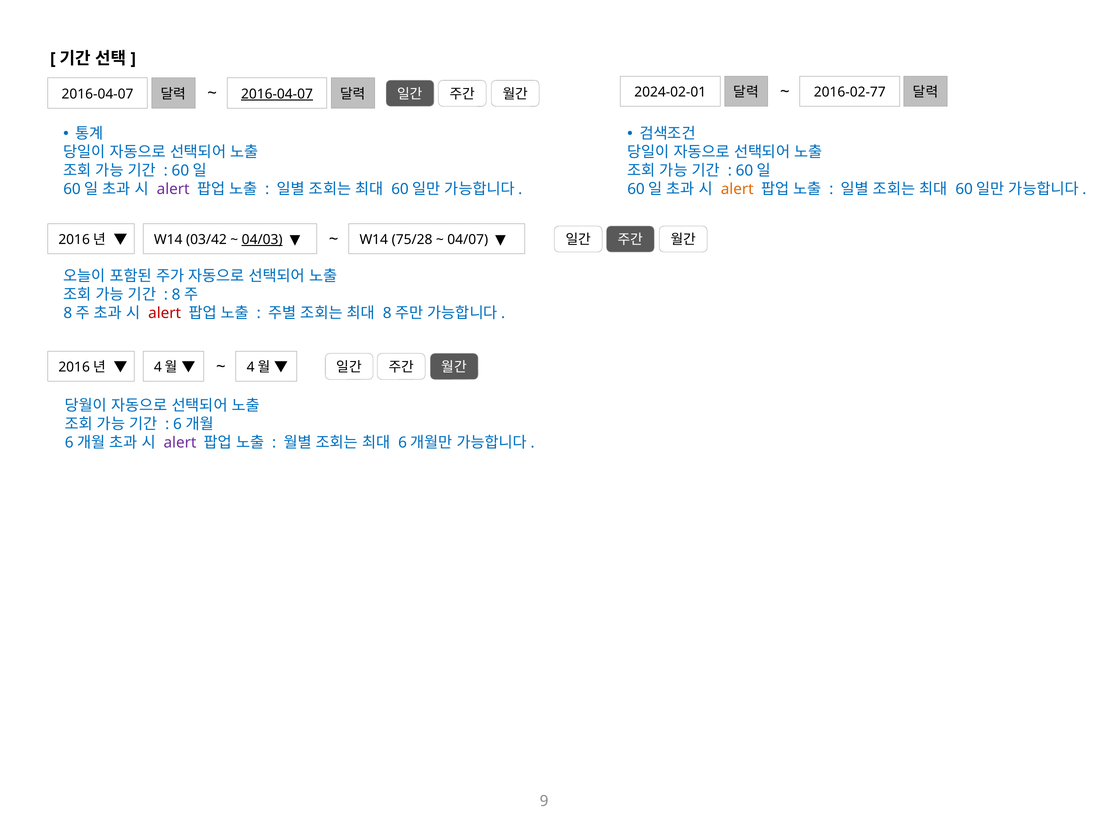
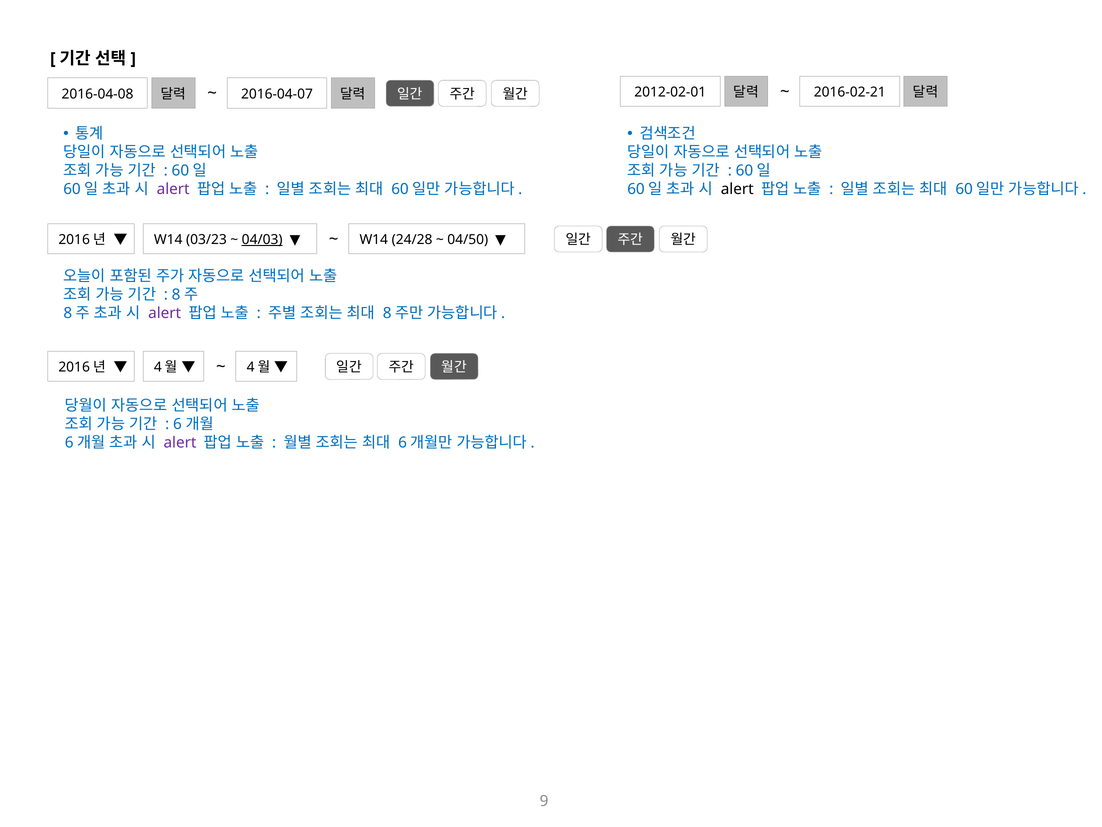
2024-02-01: 2024-02-01 -> 2012-02-01
2016-02-77: 2016-02-77 -> 2016-02-21
2016-04-07 at (98, 94): 2016-04-07 -> 2016-04-08
2016-04-07 at (277, 94) underline: present -> none
alert at (737, 189) colour: orange -> black
03/42: 03/42 -> 03/23
75/28: 75/28 -> 24/28
04/07: 04/07 -> 04/50
alert at (165, 313) colour: red -> purple
